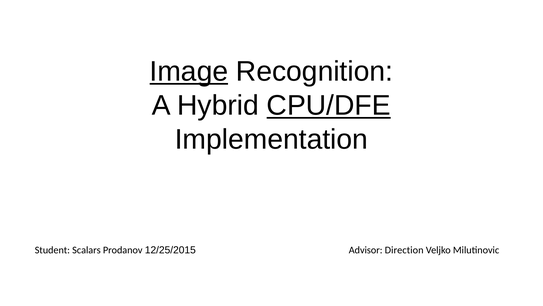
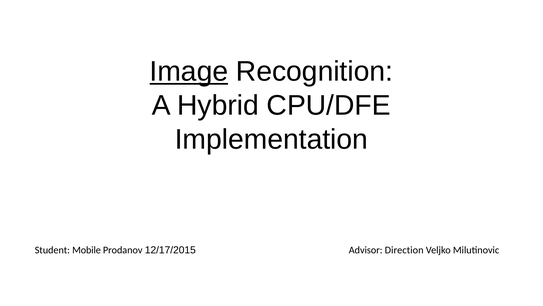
CPU/DFE underline: present -> none
Scalars: Scalars -> Mobile
12/25/2015: 12/25/2015 -> 12/17/2015
